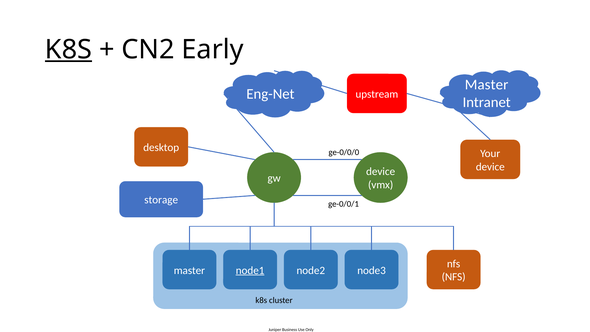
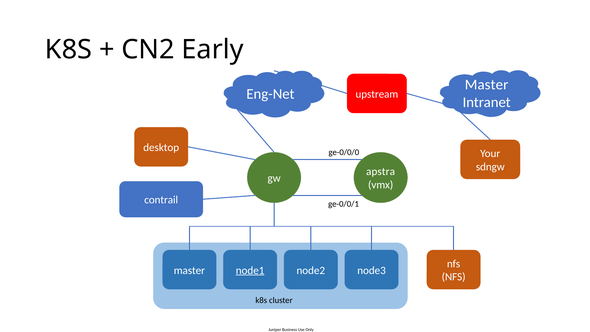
K8S at (69, 50) underline: present -> none
device at (490, 167): device -> sdngw
device at (381, 172): device -> apstra
storage: storage -> contrail
